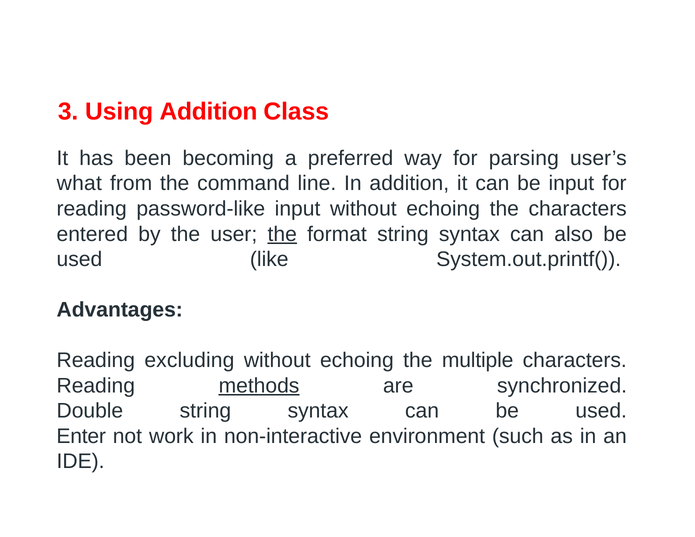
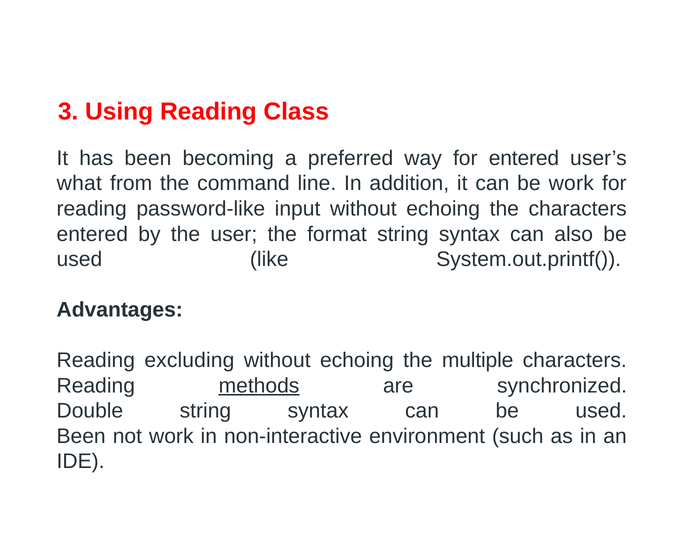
Using Addition: Addition -> Reading
for parsing: parsing -> entered
be input: input -> work
the at (282, 234) underline: present -> none
Enter at (81, 436): Enter -> Been
